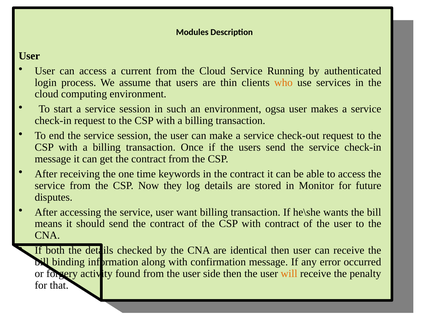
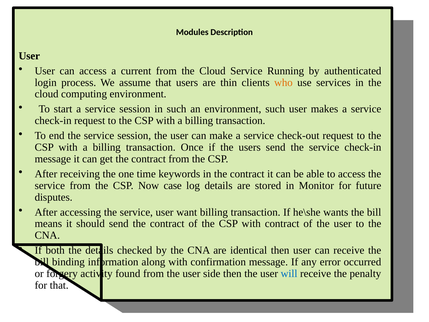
environment ogsa: ogsa -> such
they: they -> case
will colour: orange -> blue
